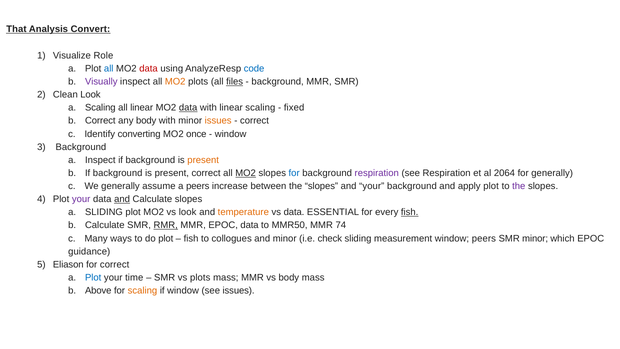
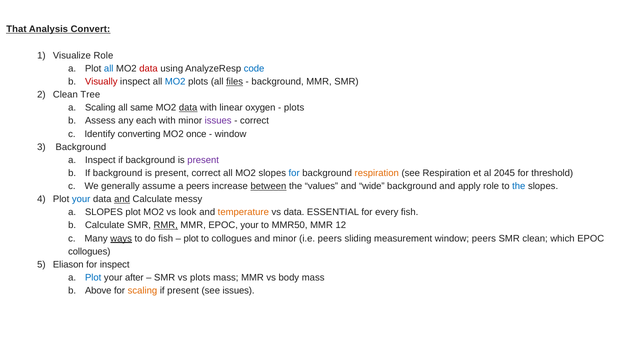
Visually colour: purple -> red
MO2 at (175, 82) colour: orange -> blue
Clean Look: Look -> Tree
all linear: linear -> same
linear scaling: scaling -> oxygen
fixed at (294, 108): fixed -> plots
b Correct: Correct -> Assess
any body: body -> each
issues at (218, 121) colour: orange -> purple
present at (203, 160) colour: orange -> purple
MO2 at (246, 173) underline: present -> none
respiration at (377, 173) colour: purple -> orange
2064: 2064 -> 2045
for generally: generally -> threshold
between underline: none -> present
slopes at (321, 186): slopes -> values
and your: your -> wide
apply plot: plot -> role
the at (519, 186) colour: purple -> blue
your at (81, 199) colour: purple -> blue
Calculate slopes: slopes -> messy
a SLIDING: SLIDING -> SLOPES
fish at (410, 212) underline: present -> none
EPOC data: data -> your
74: 74 -> 12
ways underline: none -> present
do plot: plot -> fish
fish at (191, 238): fish -> plot
i.e check: check -> peers
SMR minor: minor -> clean
guidance at (89, 251): guidance -> collogues
for correct: correct -> inspect
time: time -> after
if window: window -> present
